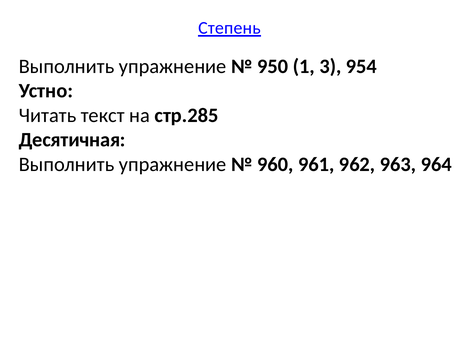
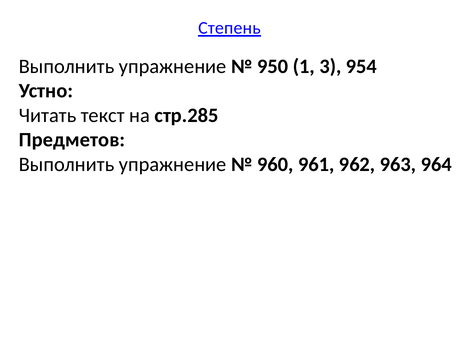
Десятичная: Десятичная -> Предметов
